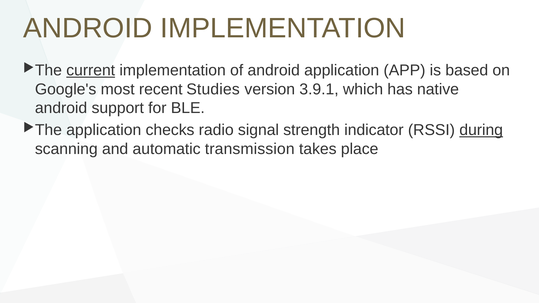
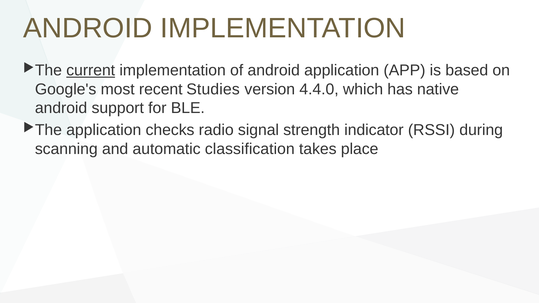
3.9.1: 3.9.1 -> 4.4.0
during underline: present -> none
transmission: transmission -> classification
